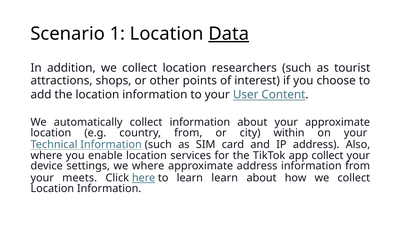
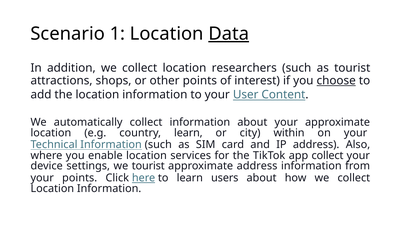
choose underline: none -> present
country from: from -> learn
we where: where -> tourist
your meets: meets -> points
learn learn: learn -> users
